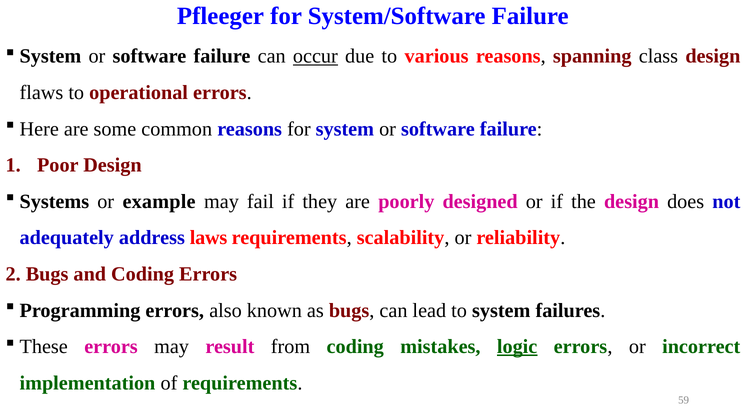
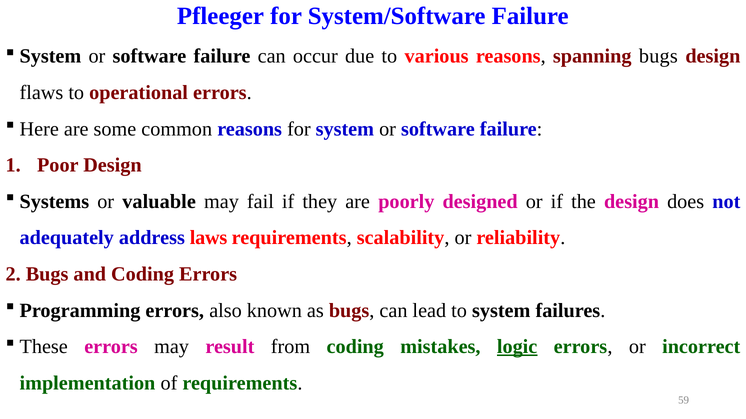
occur underline: present -> none
spanning class: class -> bugs
example: example -> valuable
